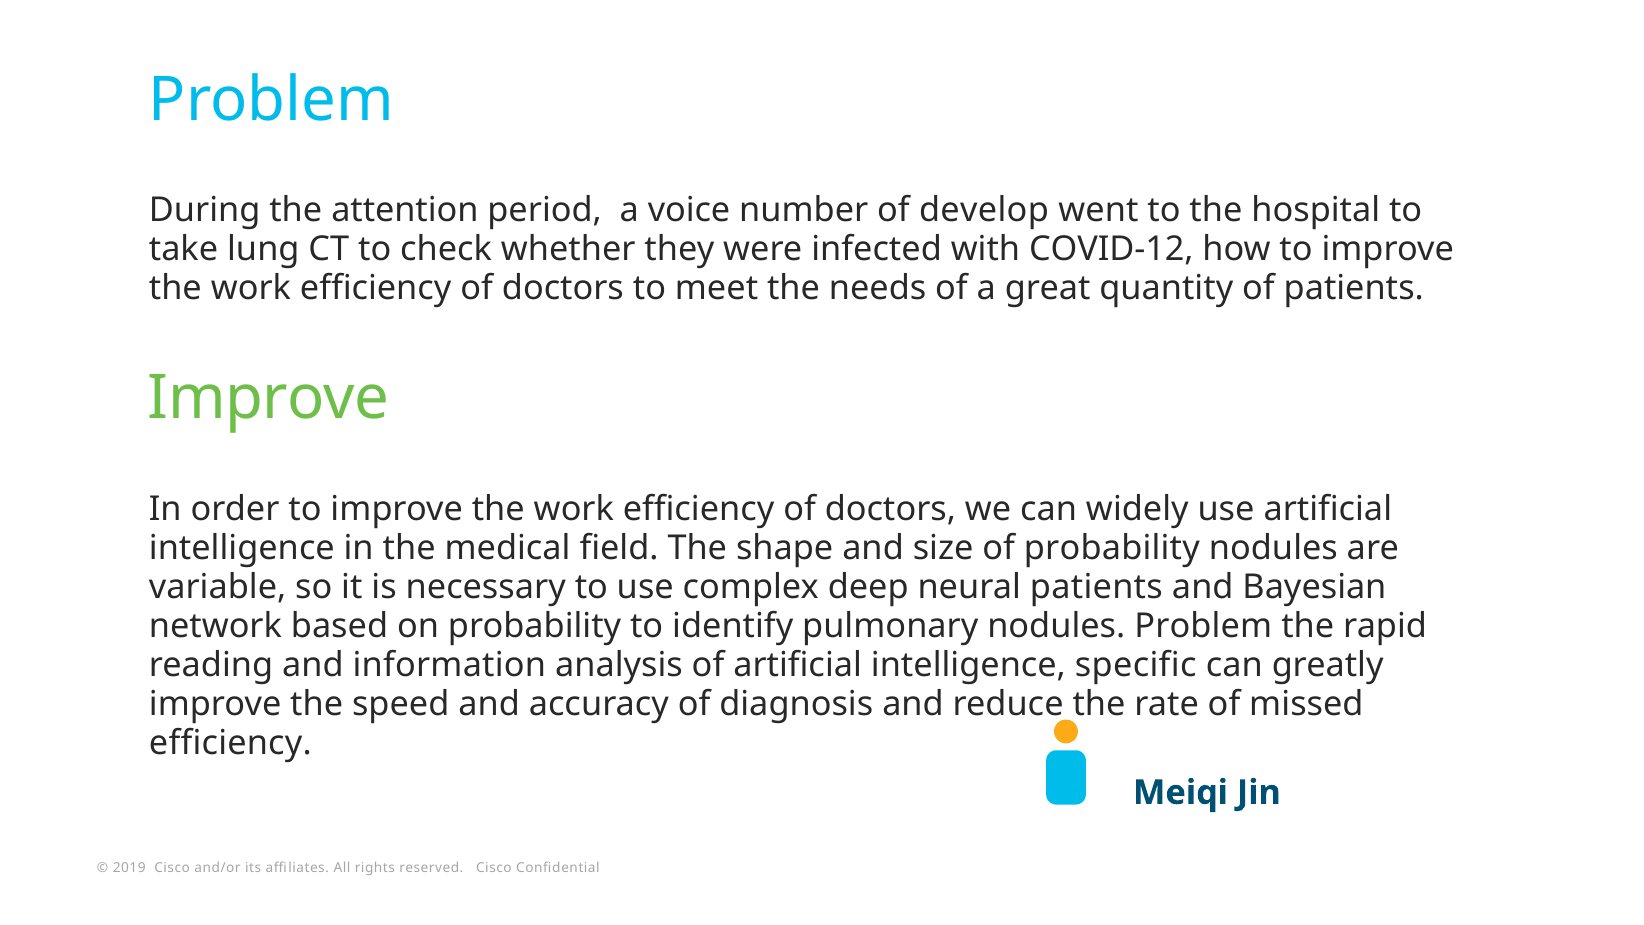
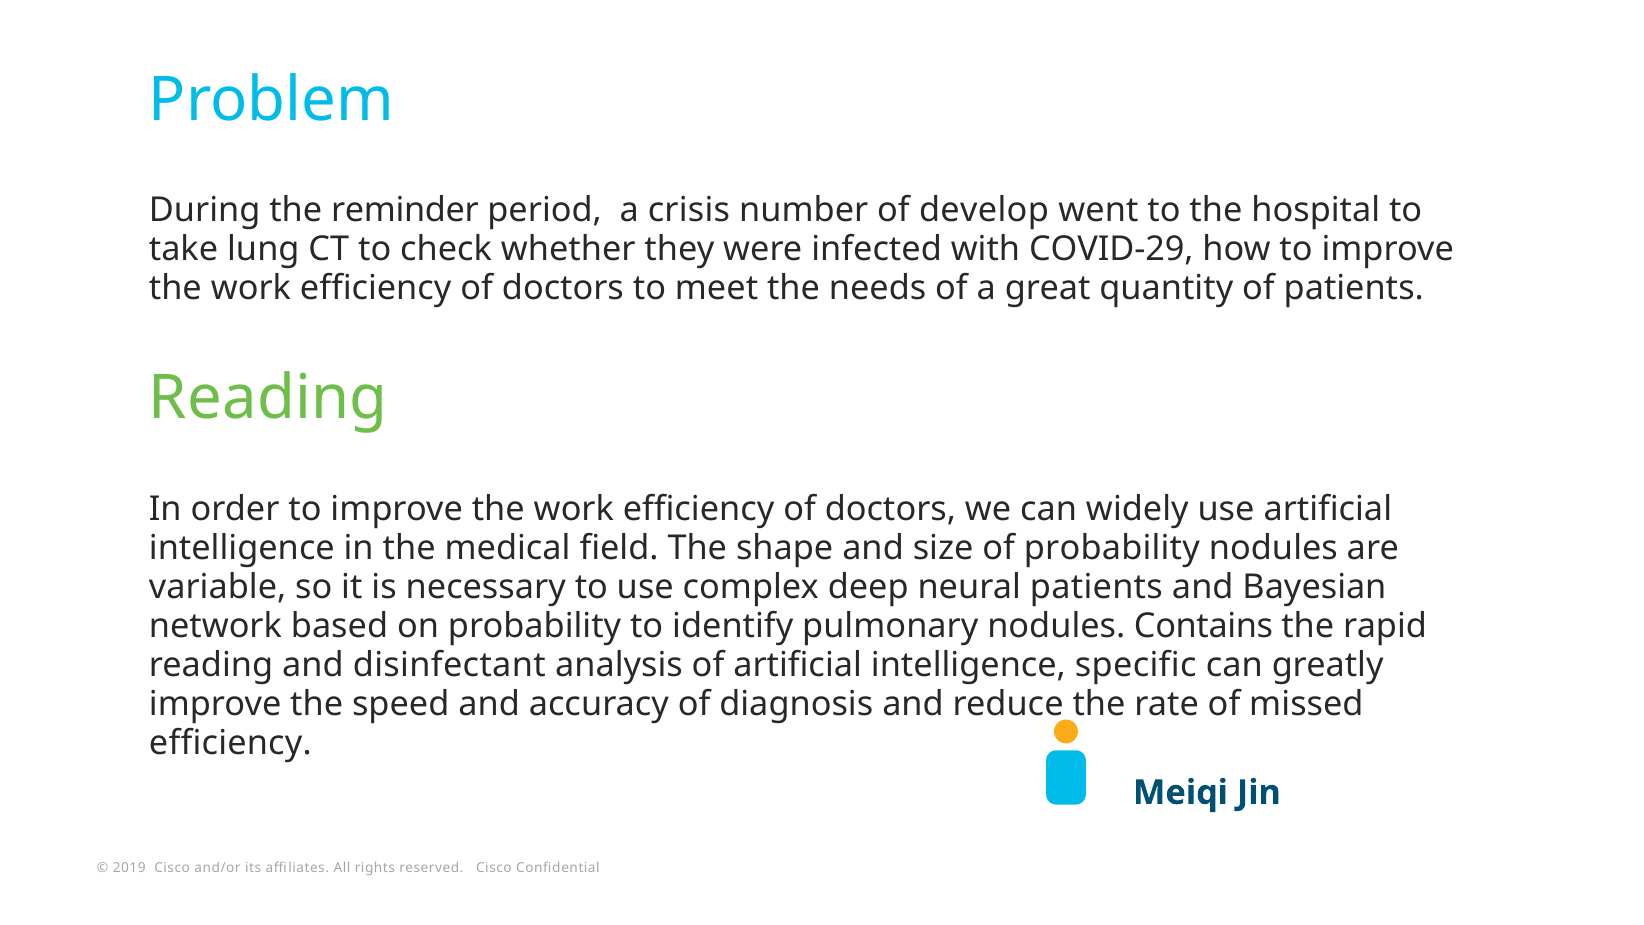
attention: attention -> reminder
voice: voice -> crisis
COVID-12: COVID-12 -> COVID-29
Improve at (269, 399): Improve -> Reading
nodules Problem: Problem -> Contains
information: information -> disinfectant
